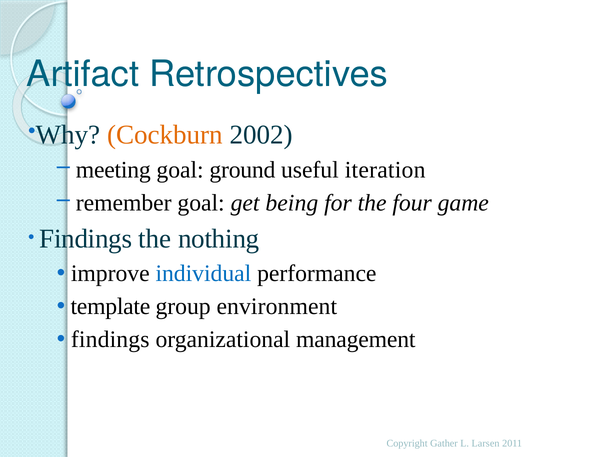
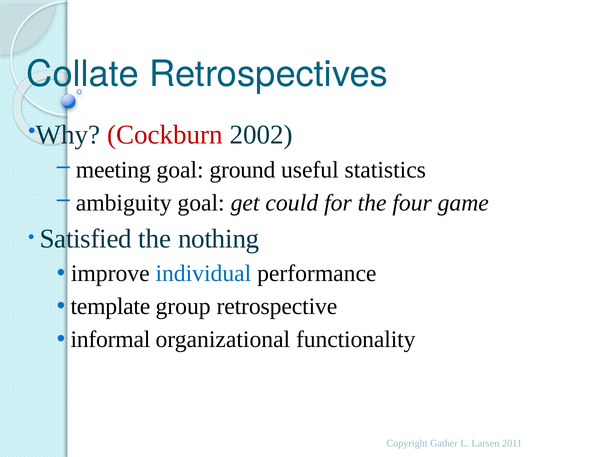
Artifact: Artifact -> Collate
Cockburn colour: orange -> red
iteration: iteration -> statistics
remember: remember -> ambiguity
being: being -> could
Findings at (86, 239): Findings -> Satisfied
environment: environment -> retrospective
findings at (110, 339): findings -> informal
management: management -> functionality
